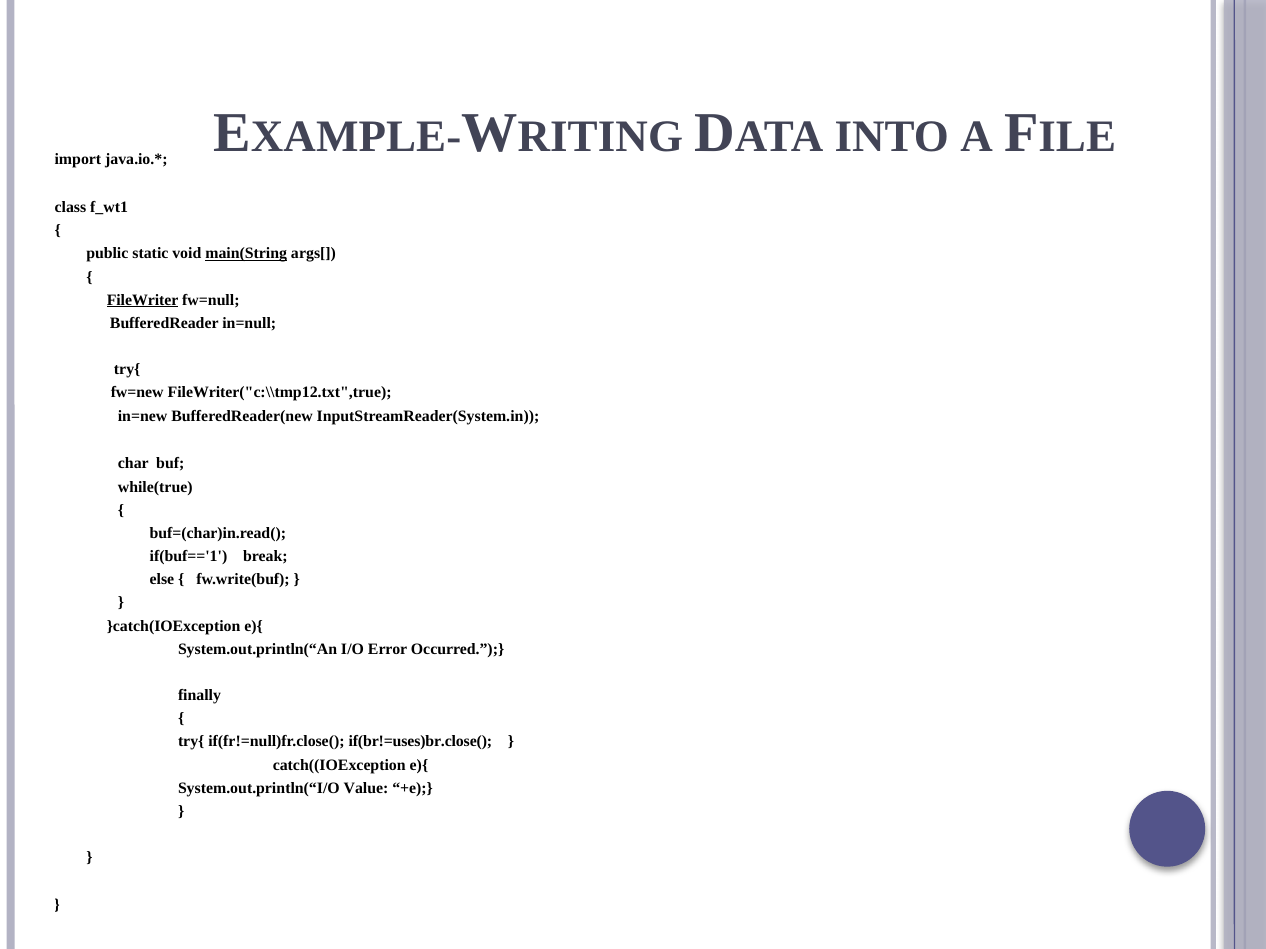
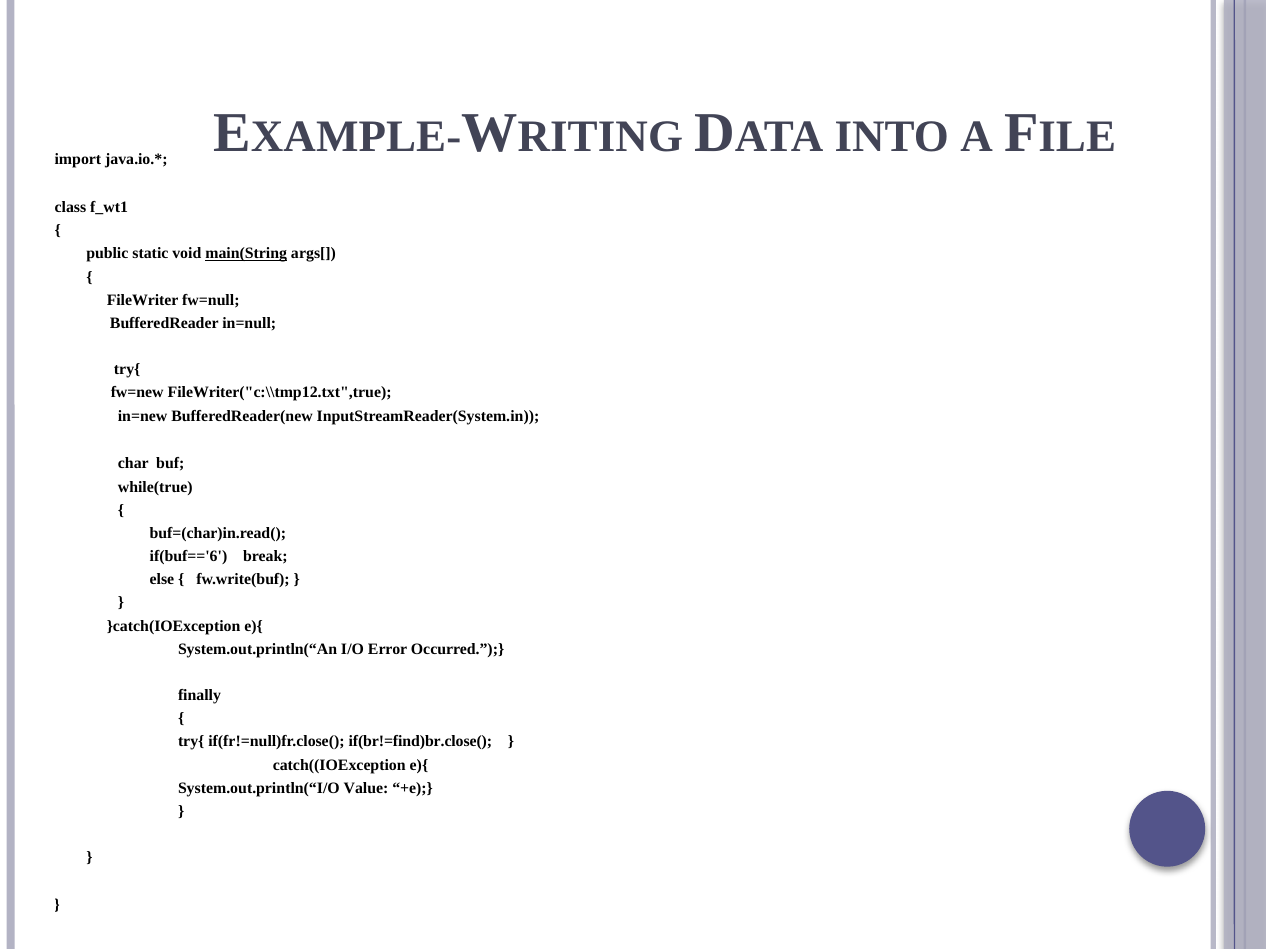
FileWriter underline: present -> none
if(buf=='1: if(buf=='1 -> if(buf=='6
if(br!=uses)br.close(: if(br!=uses)br.close( -> if(br!=find)br.close(
